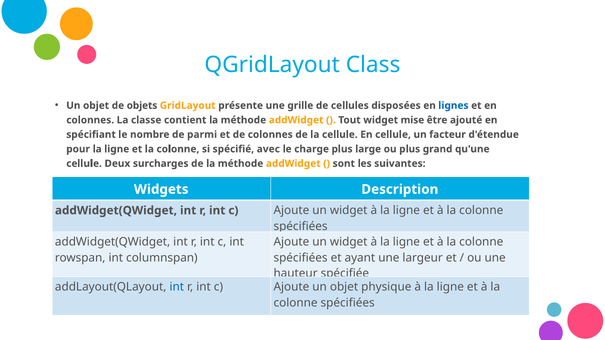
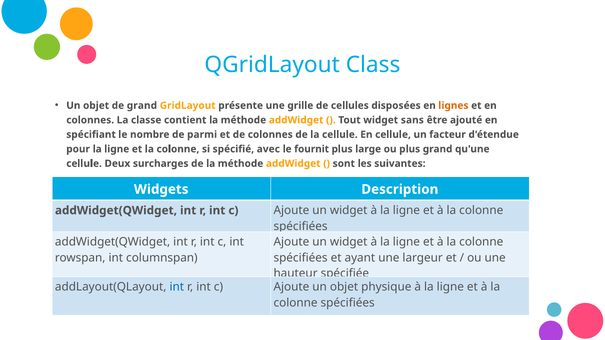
de objets: objets -> grand
lignes colour: blue -> orange
mise: mise -> sans
charge: charge -> fournit
